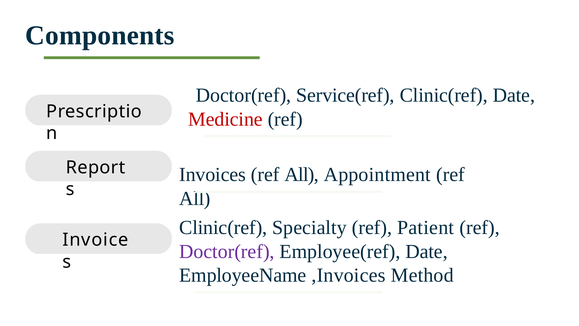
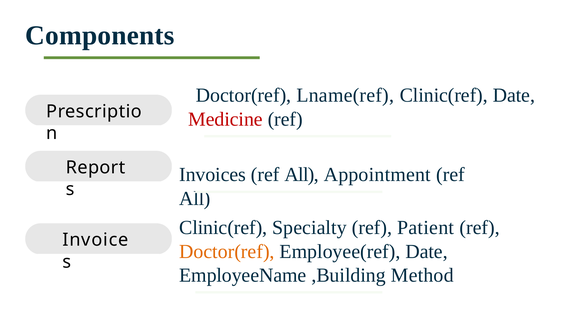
Service(ref: Service(ref -> Lname(ref
Doctor(ref at (227, 251) colour: purple -> orange
,Invoices: ,Invoices -> ,Building
